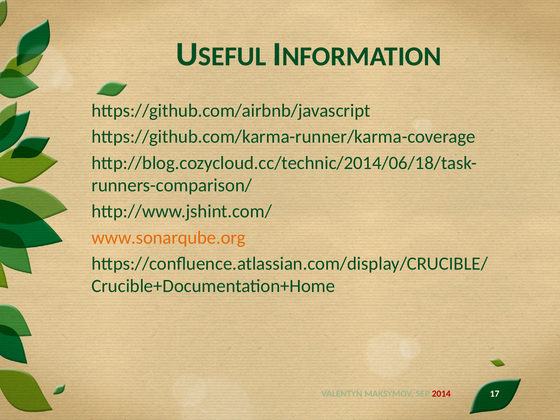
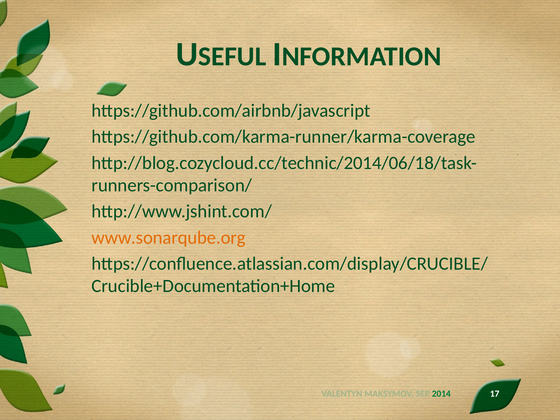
2014 colour: red -> green
